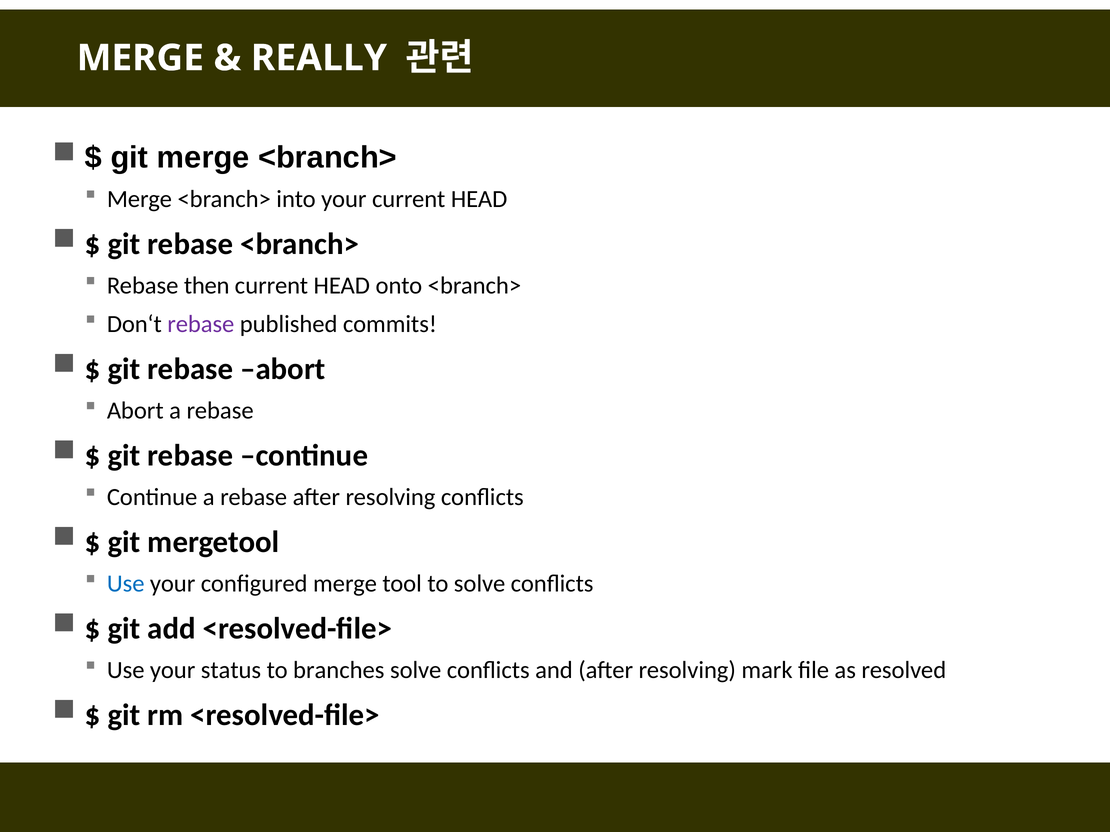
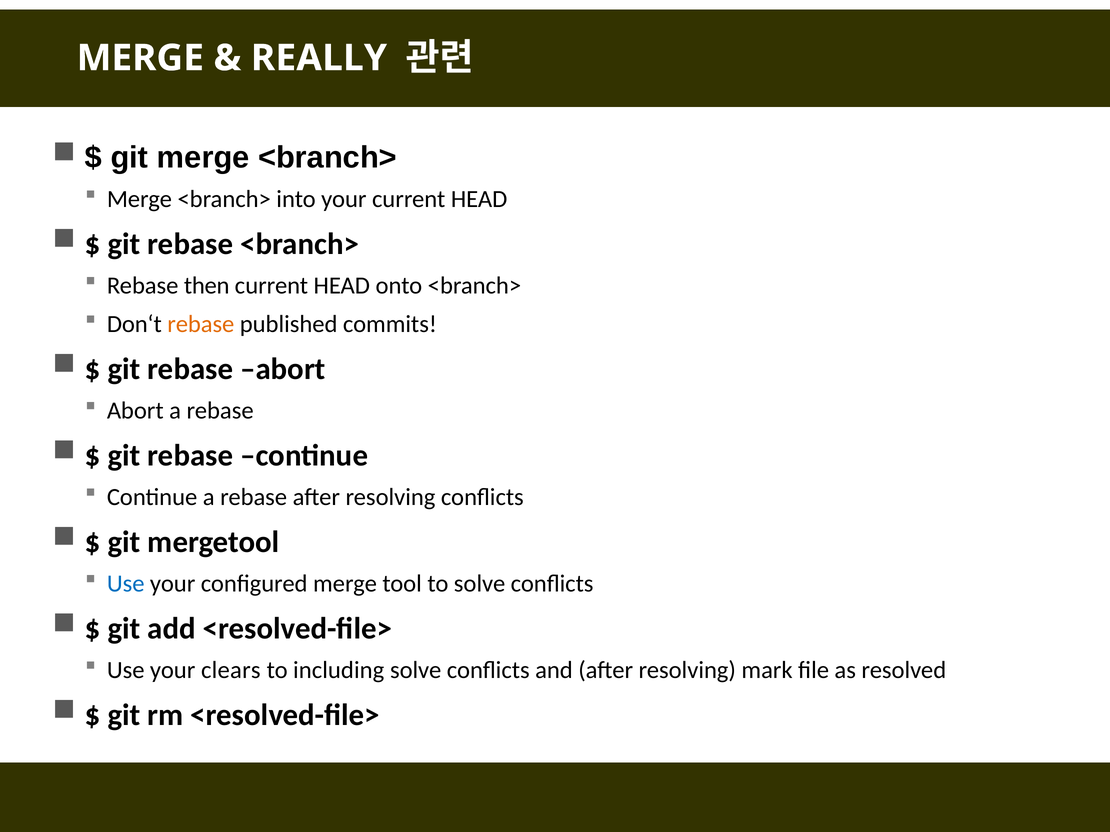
rebase at (201, 324) colour: purple -> orange
status: status -> clears
branches: branches -> including
